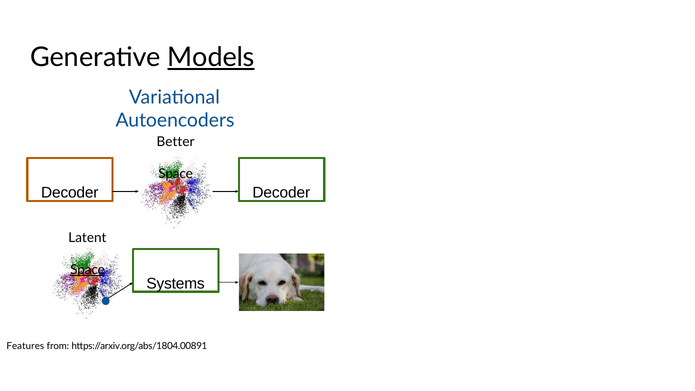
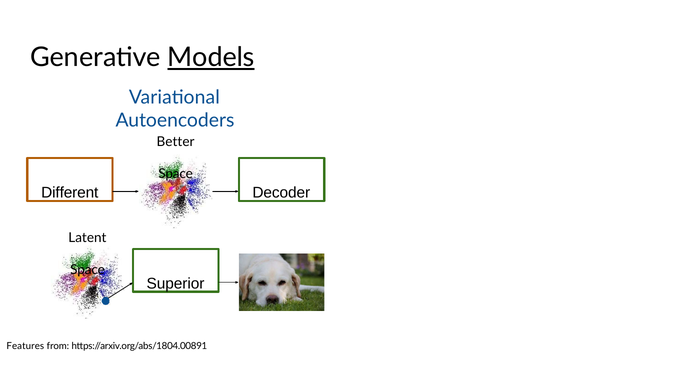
Decoder at (70, 193): Decoder -> Different
Space at (88, 270) underline: present -> none
Systems: Systems -> Superior
